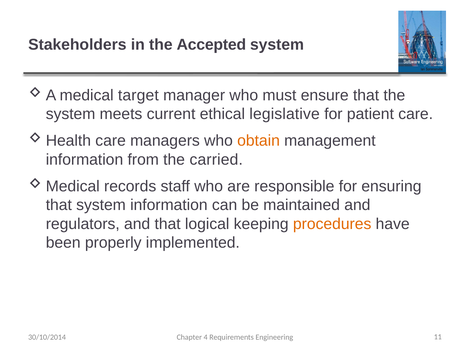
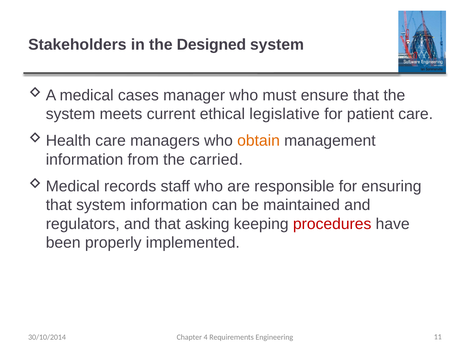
Accepted: Accepted -> Designed
target: target -> cases
logical: logical -> asking
procedures colour: orange -> red
